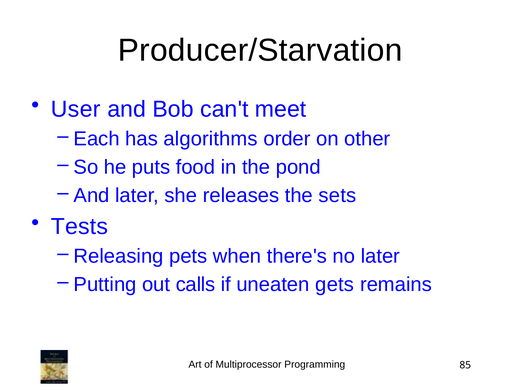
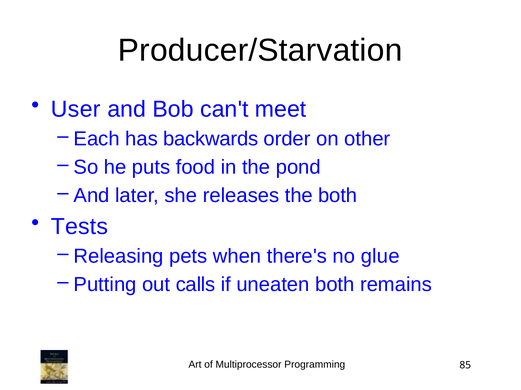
algorithms: algorithms -> backwards
the sets: sets -> both
no later: later -> glue
uneaten gets: gets -> both
